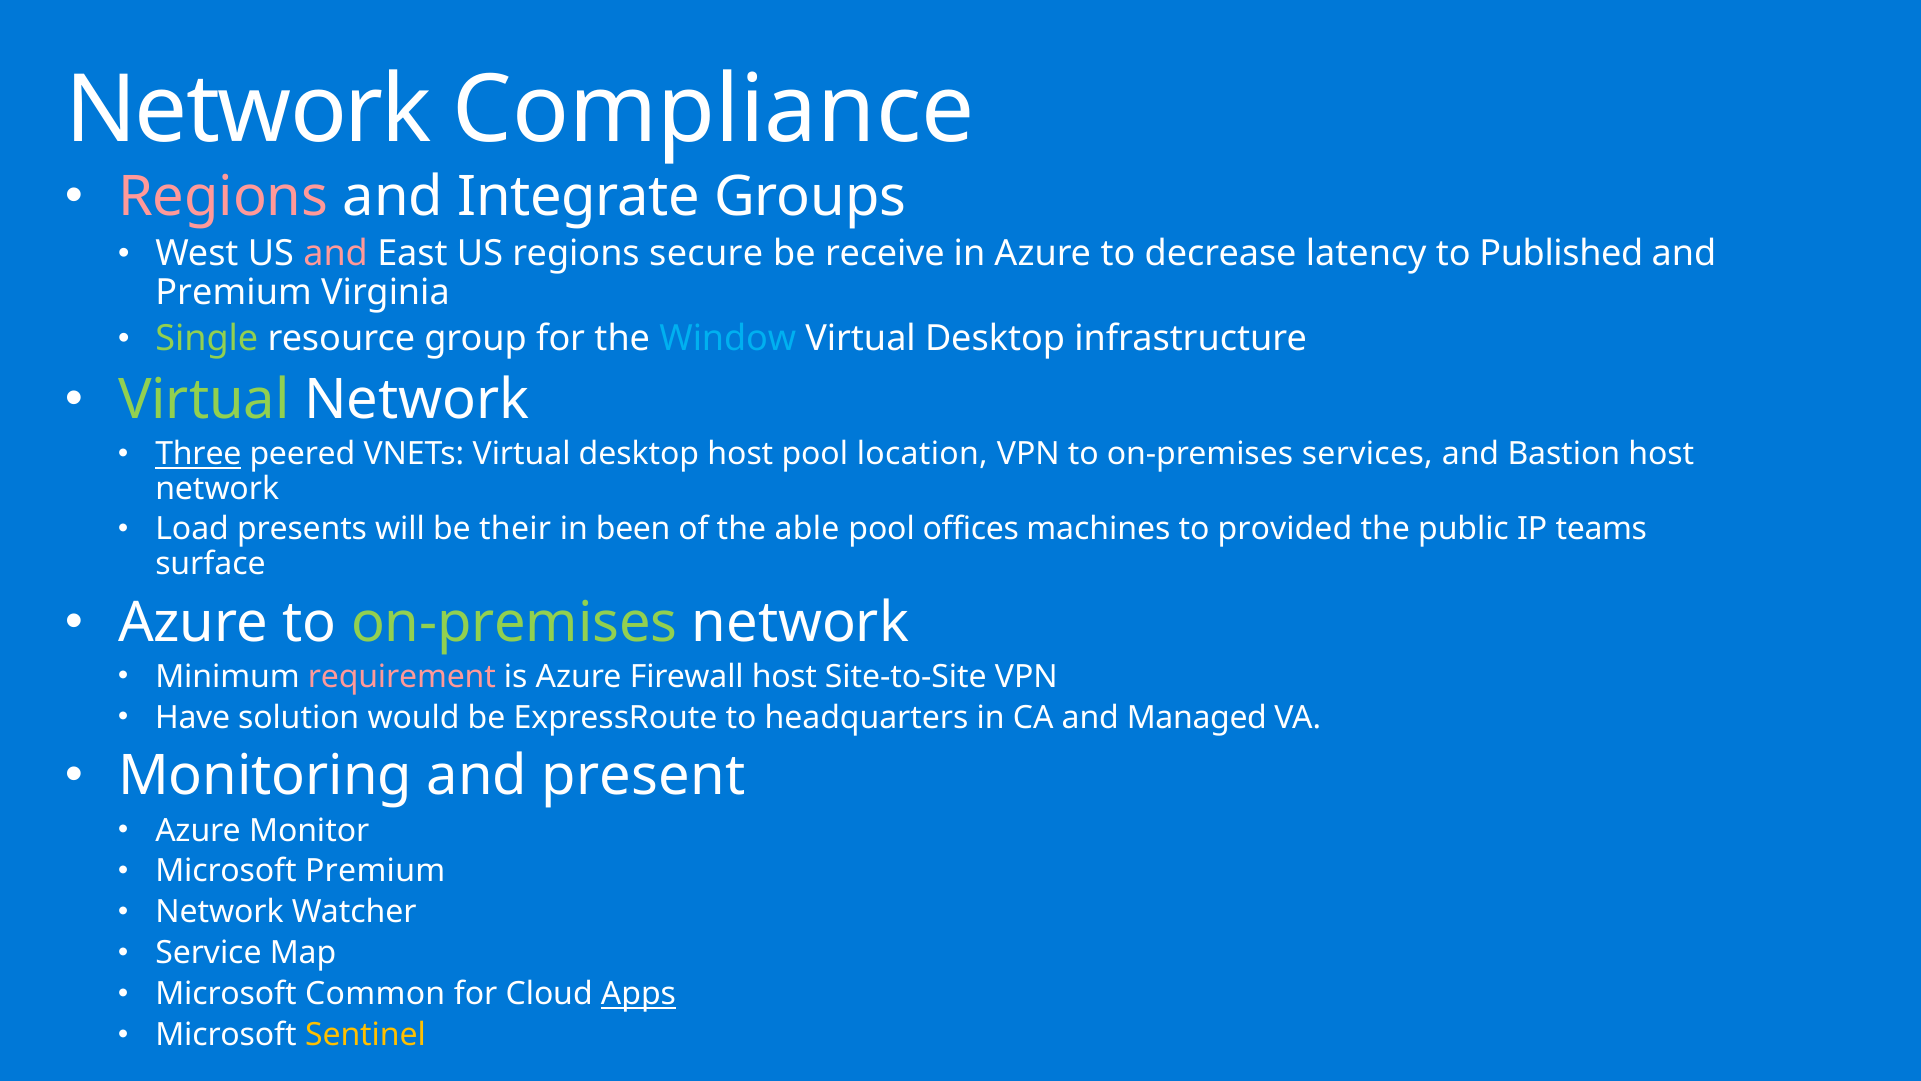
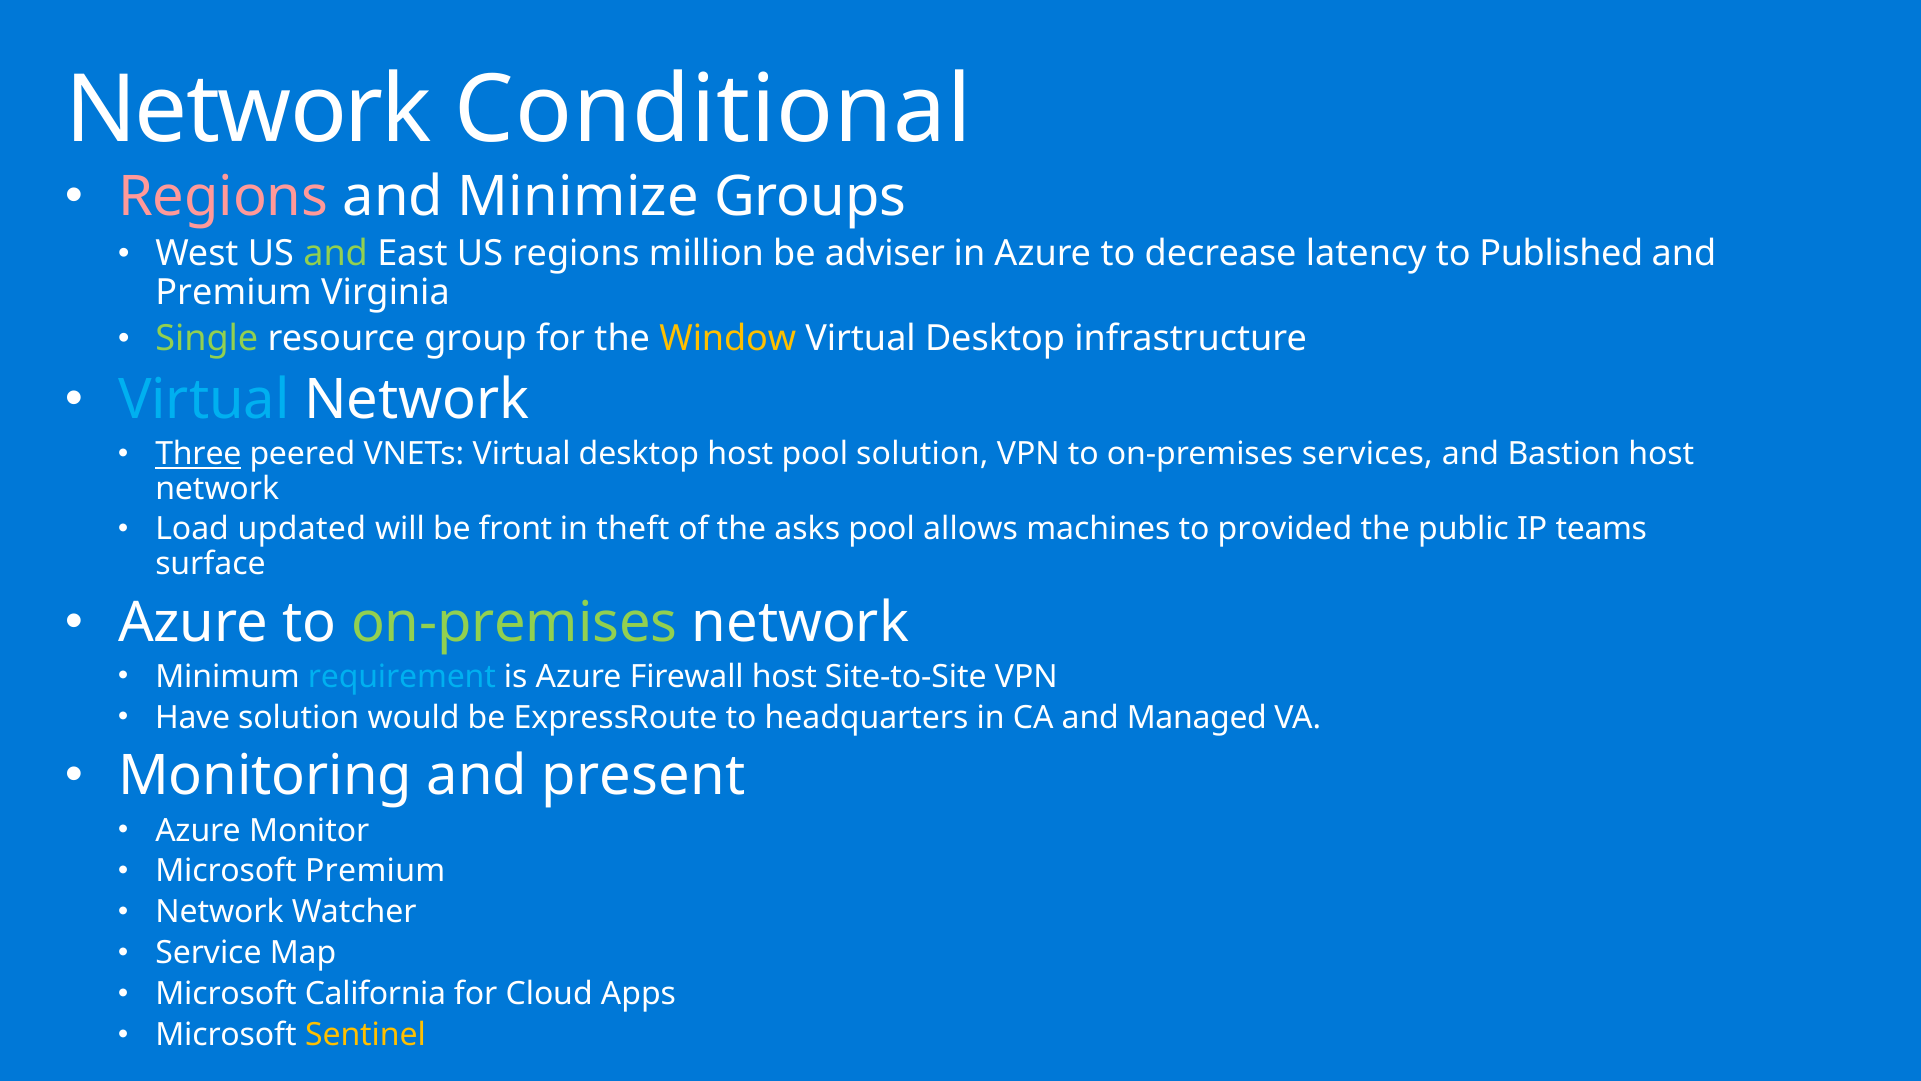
Compliance: Compliance -> Conditional
Integrate: Integrate -> Minimize
and at (336, 254) colour: pink -> light green
secure: secure -> million
receive: receive -> adviser
Window colour: light blue -> yellow
Virtual at (204, 400) colour: light green -> light blue
pool location: location -> solution
presents: presents -> updated
their: their -> front
been: been -> theft
able: able -> asks
offices: offices -> allows
requirement colour: pink -> light blue
Common: Common -> California
Apps underline: present -> none
